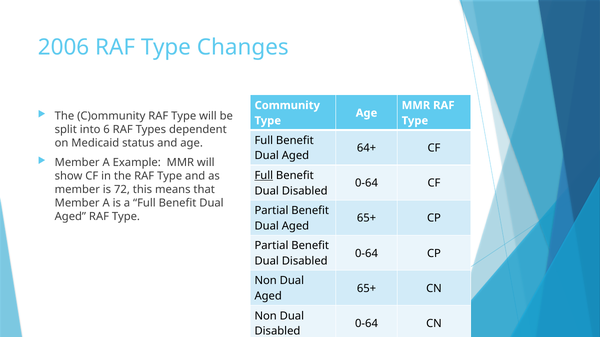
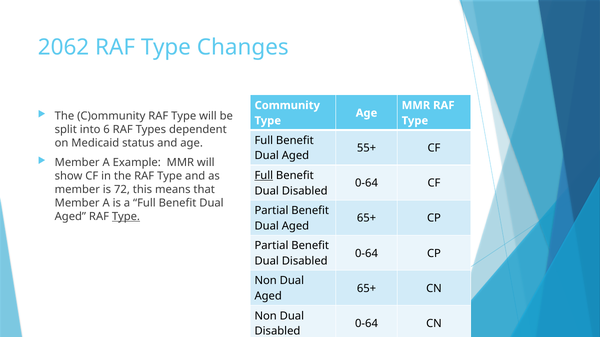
2006: 2006 -> 2062
64+: 64+ -> 55+
Type at (126, 217) underline: none -> present
